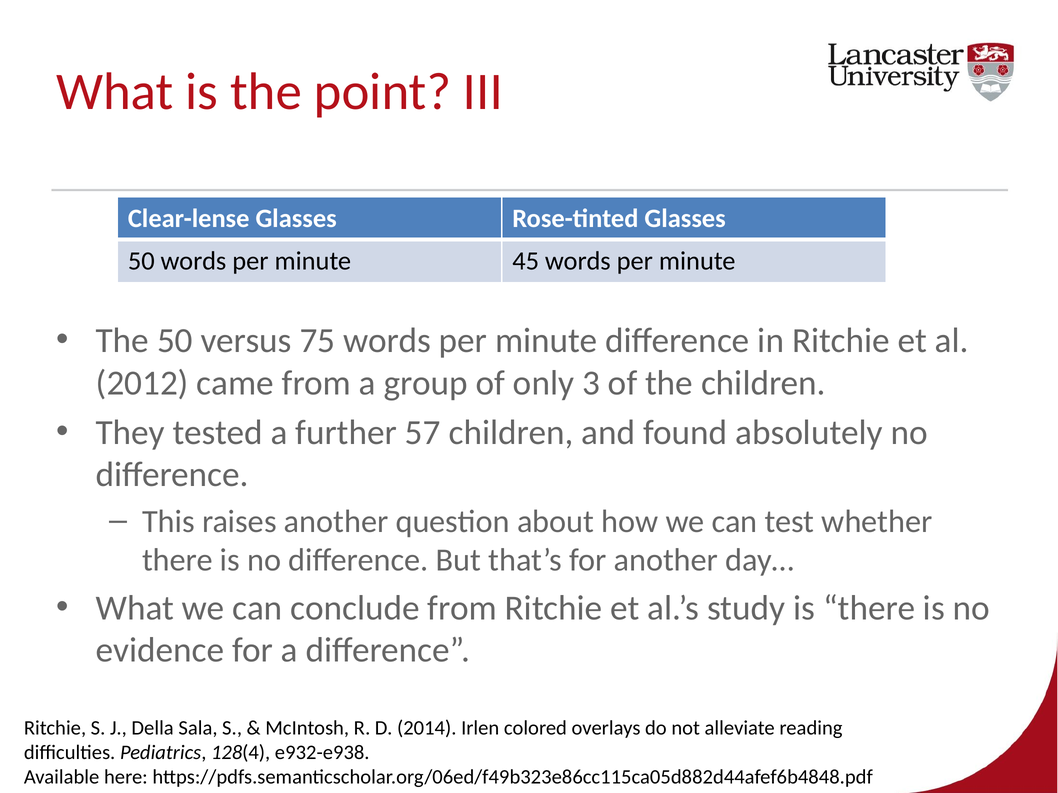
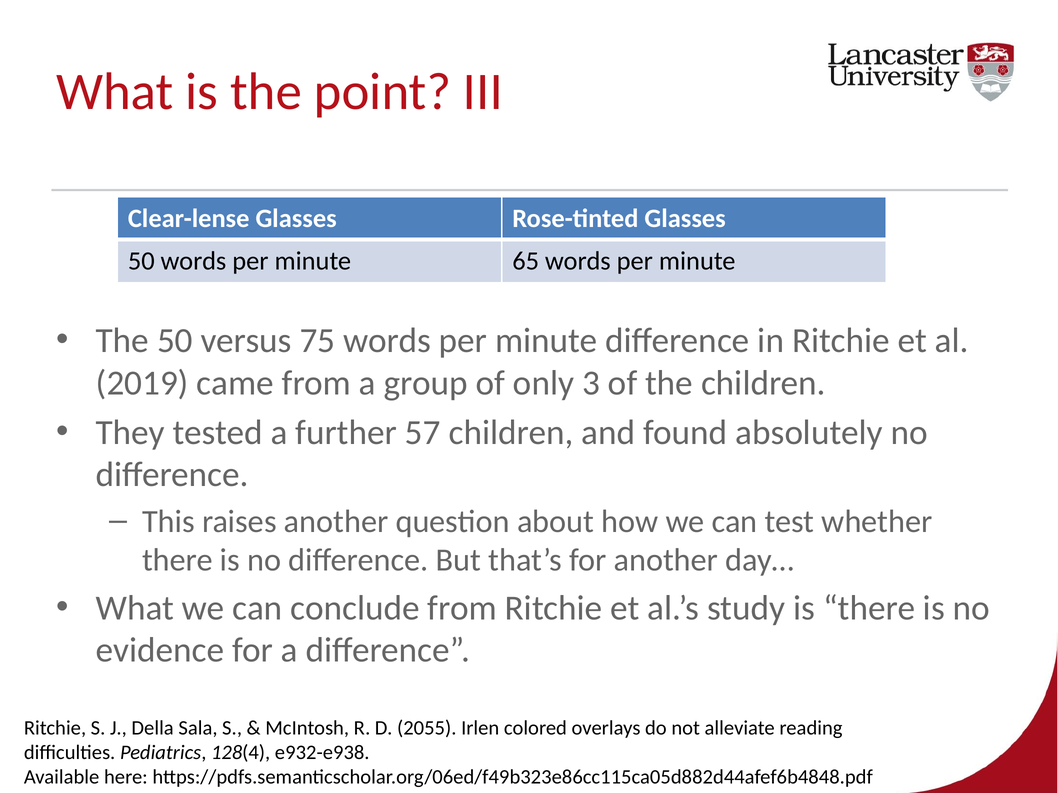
45: 45 -> 65
2012: 2012 -> 2019
2014: 2014 -> 2055
